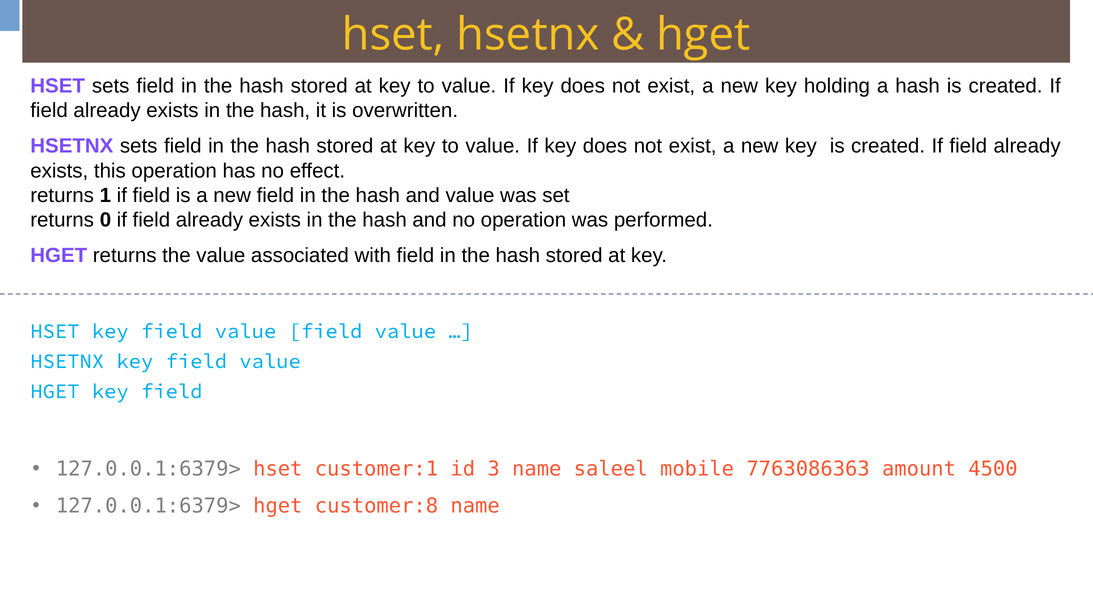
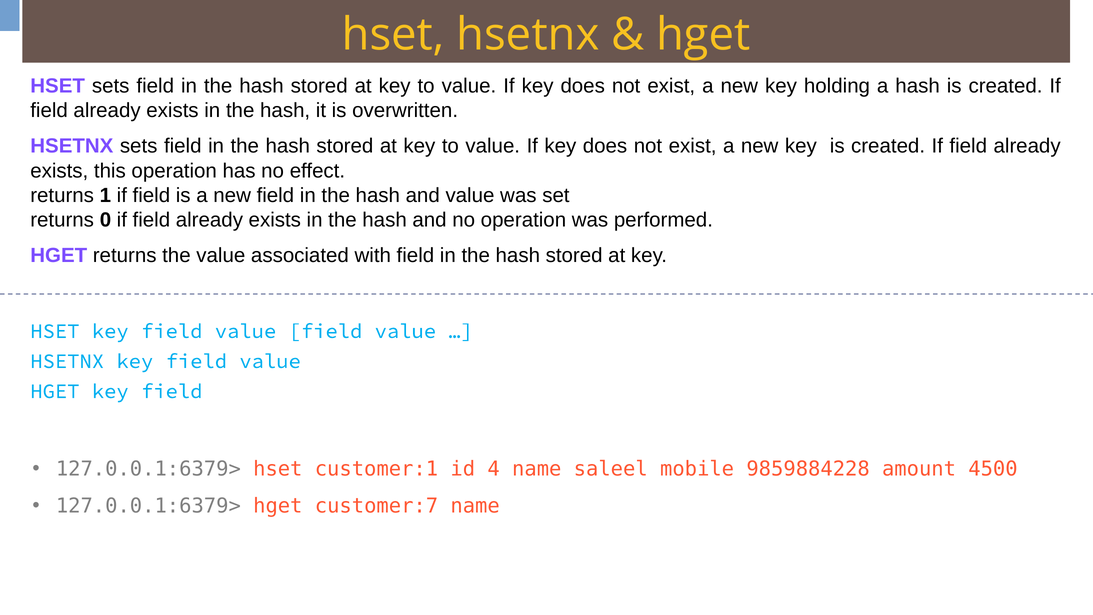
3: 3 -> 4
7763086363: 7763086363 -> 9859884228
customer:8: customer:8 -> customer:7
